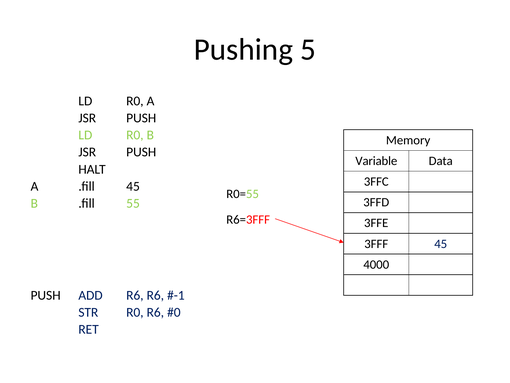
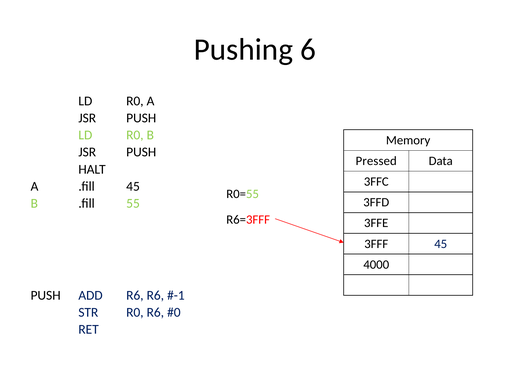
5: 5 -> 6
Variable: Variable -> Pressed
